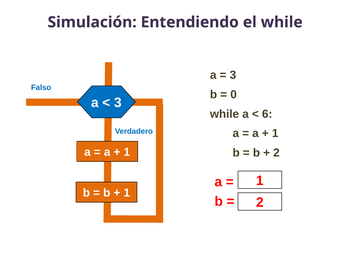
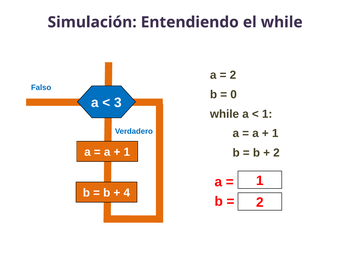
3 at (233, 75): 3 -> 2
6 at (267, 114): 6 -> 1
1 at (127, 193): 1 -> 4
